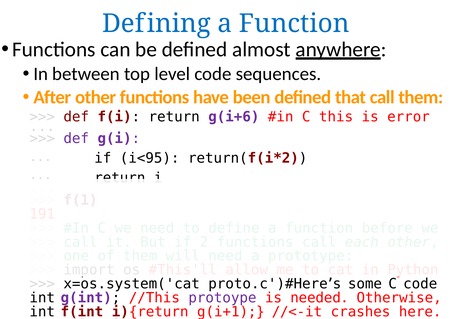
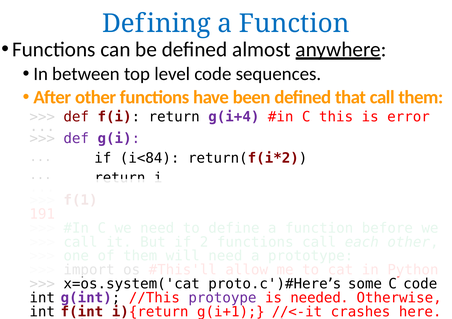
g(i+6: g(i+6 -> g(i+4
i<95: i<95 -> i<84
